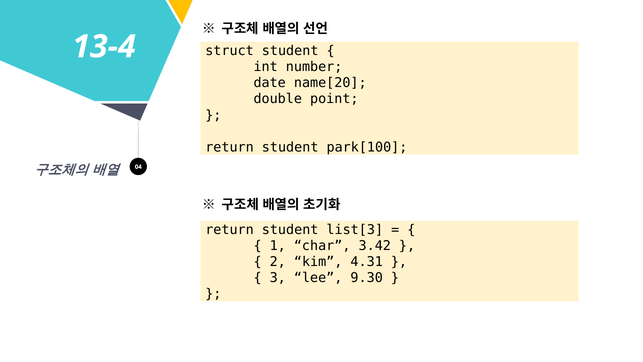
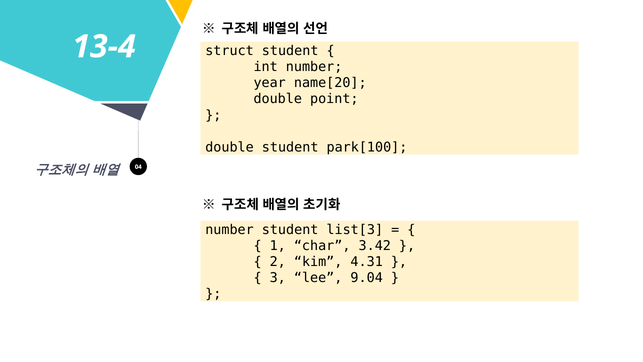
date: date -> year
return at (230, 147): return -> double
return at (230, 229): return -> number
9.30: 9.30 -> 9.04
